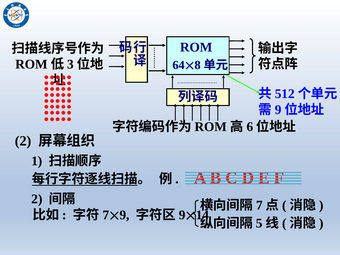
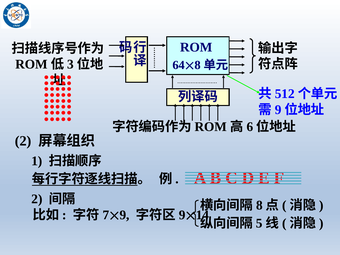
7 at (259, 205): 7 -> 8
